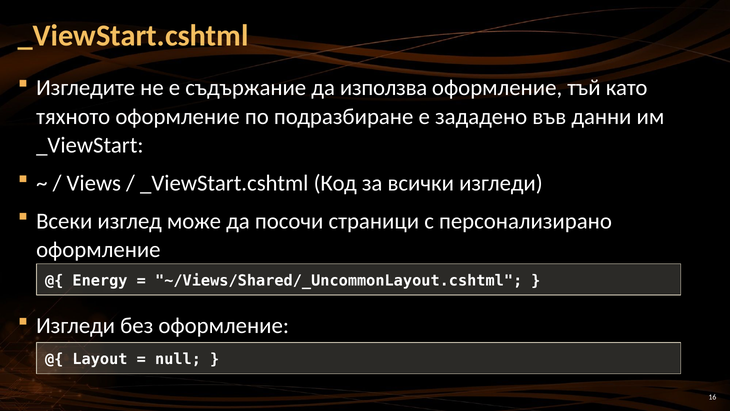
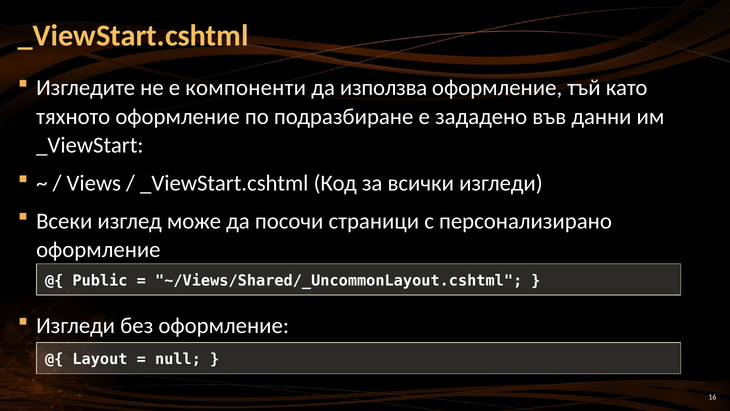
съдържание: съдържание -> компоненти
Energy: Energy -> Public
